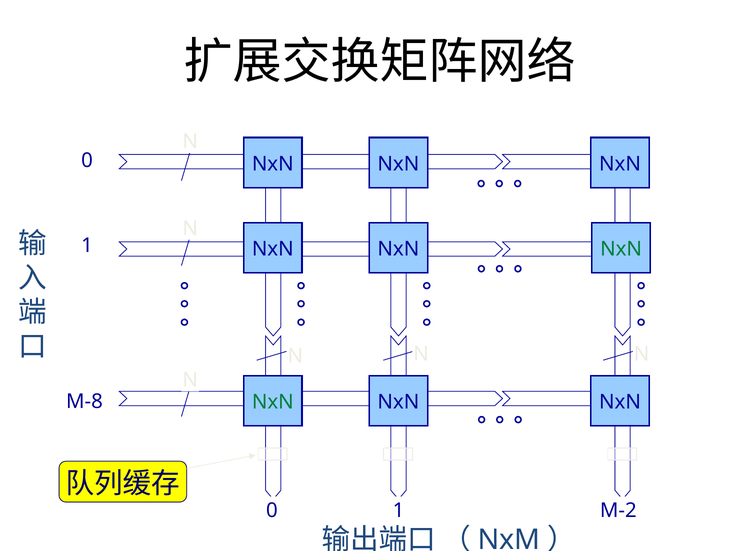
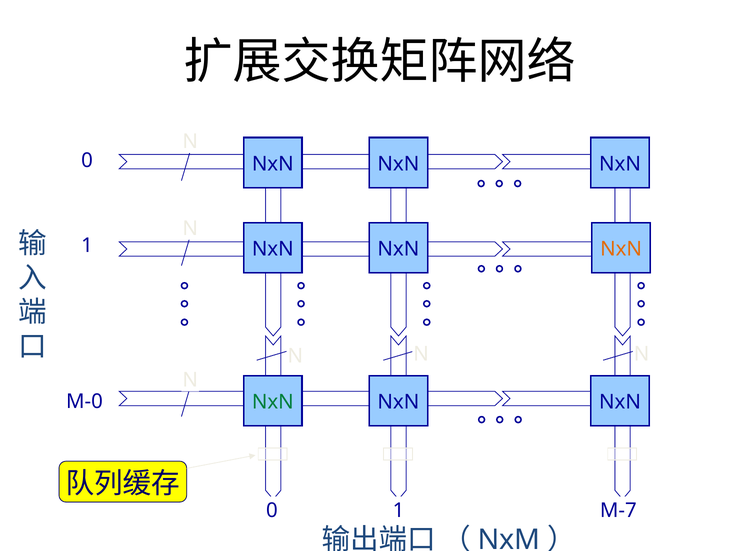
NxN at (621, 249) colour: green -> orange
M-8: M-8 -> M-0
M-2: M-2 -> M-7
